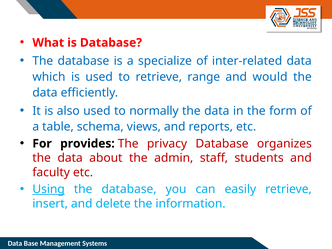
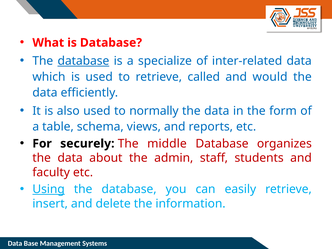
database at (83, 61) underline: none -> present
range: range -> called
provides: provides -> securely
privacy: privacy -> middle
